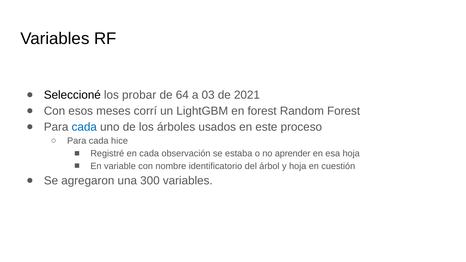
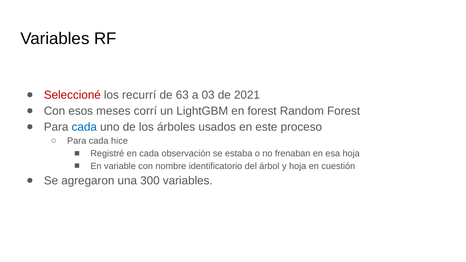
Seleccioné colour: black -> red
probar: probar -> recurrí
64: 64 -> 63
aprender: aprender -> frenaban
